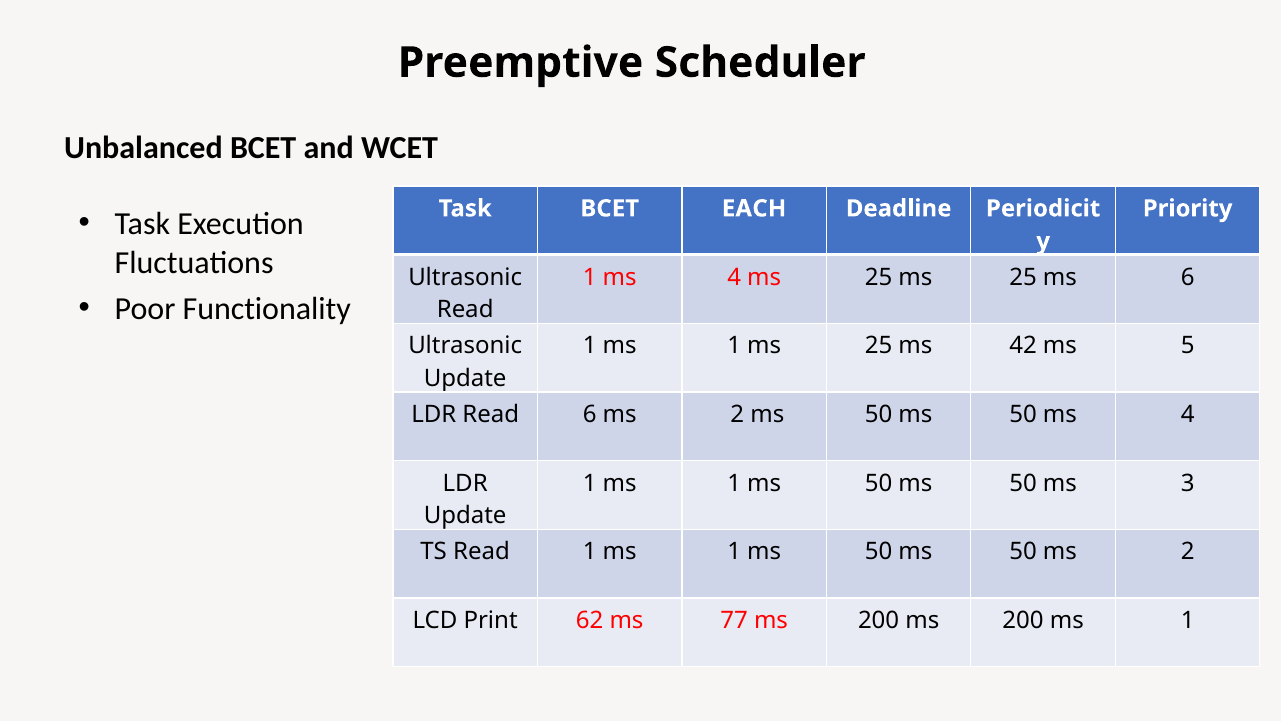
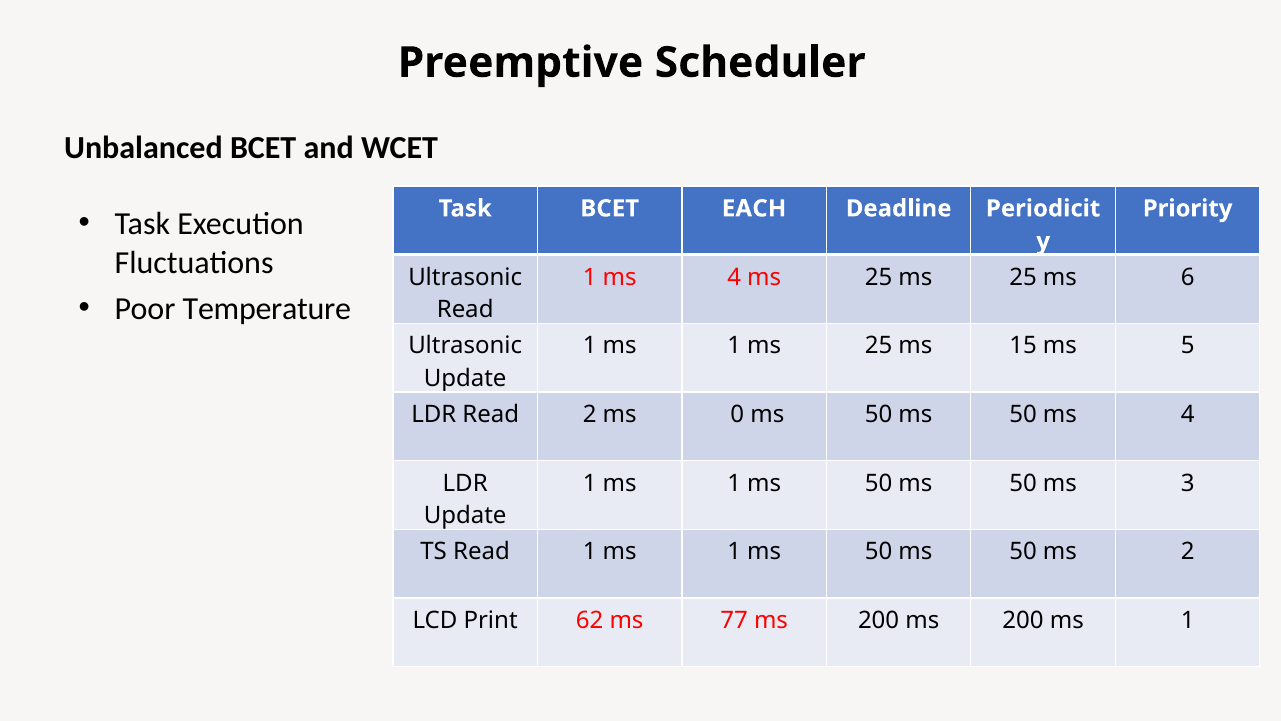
Functionality: Functionality -> Temperature
42: 42 -> 15
Read 6: 6 -> 2
2 at (737, 414): 2 -> 0
